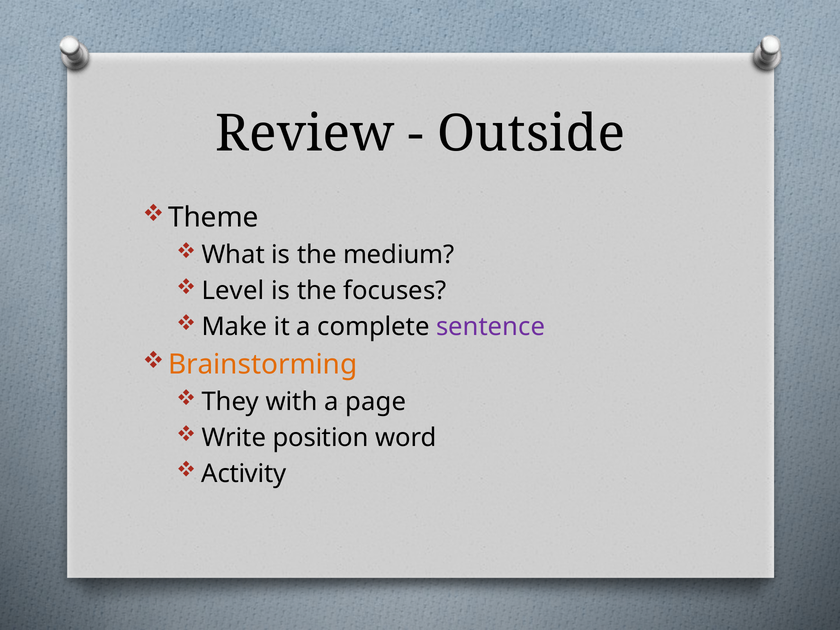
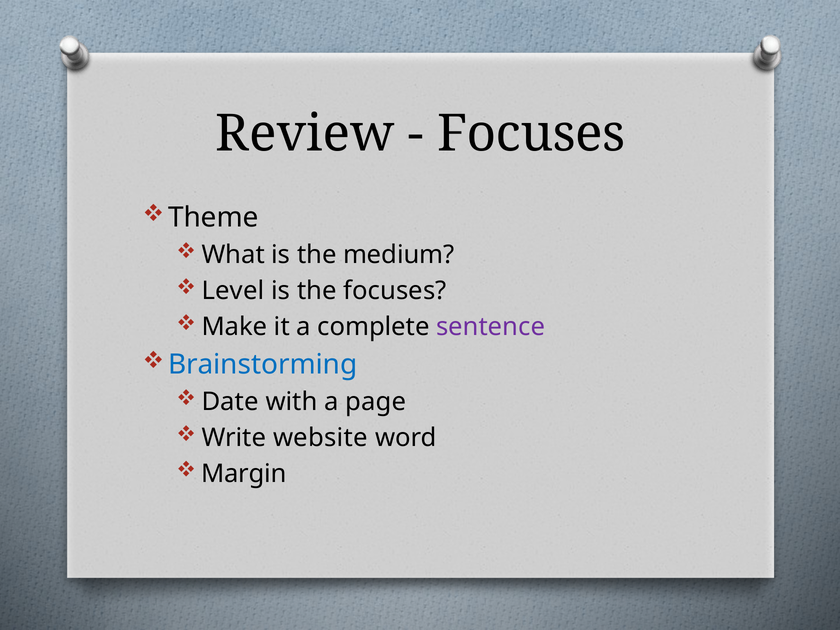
Outside at (531, 134): Outside -> Focuses
Brainstorming colour: orange -> blue
They: They -> Date
position: position -> website
Activity: Activity -> Margin
